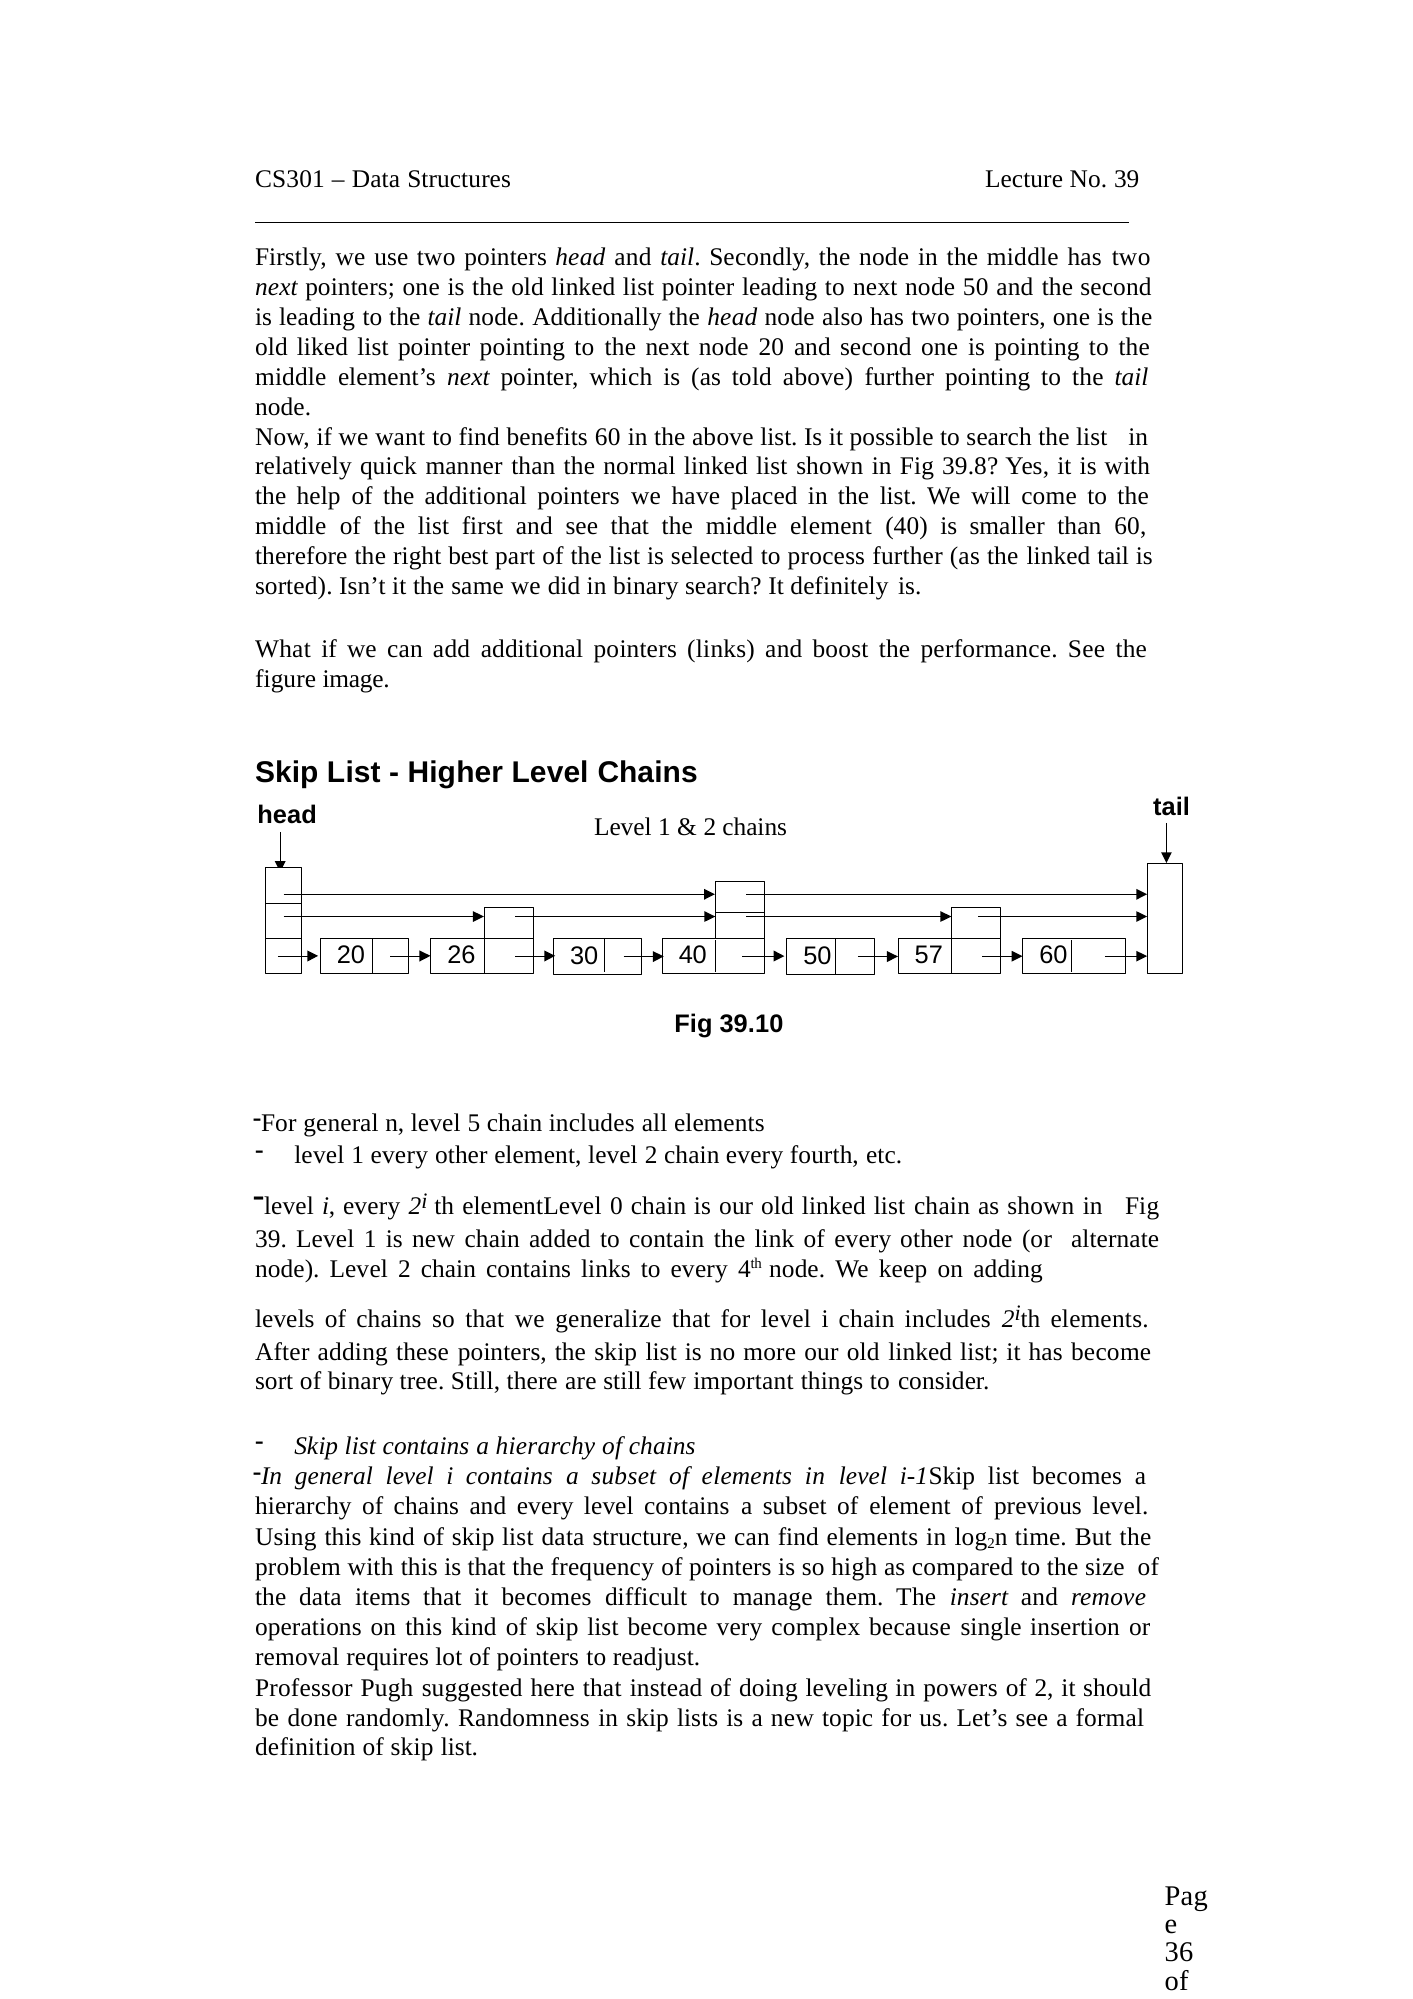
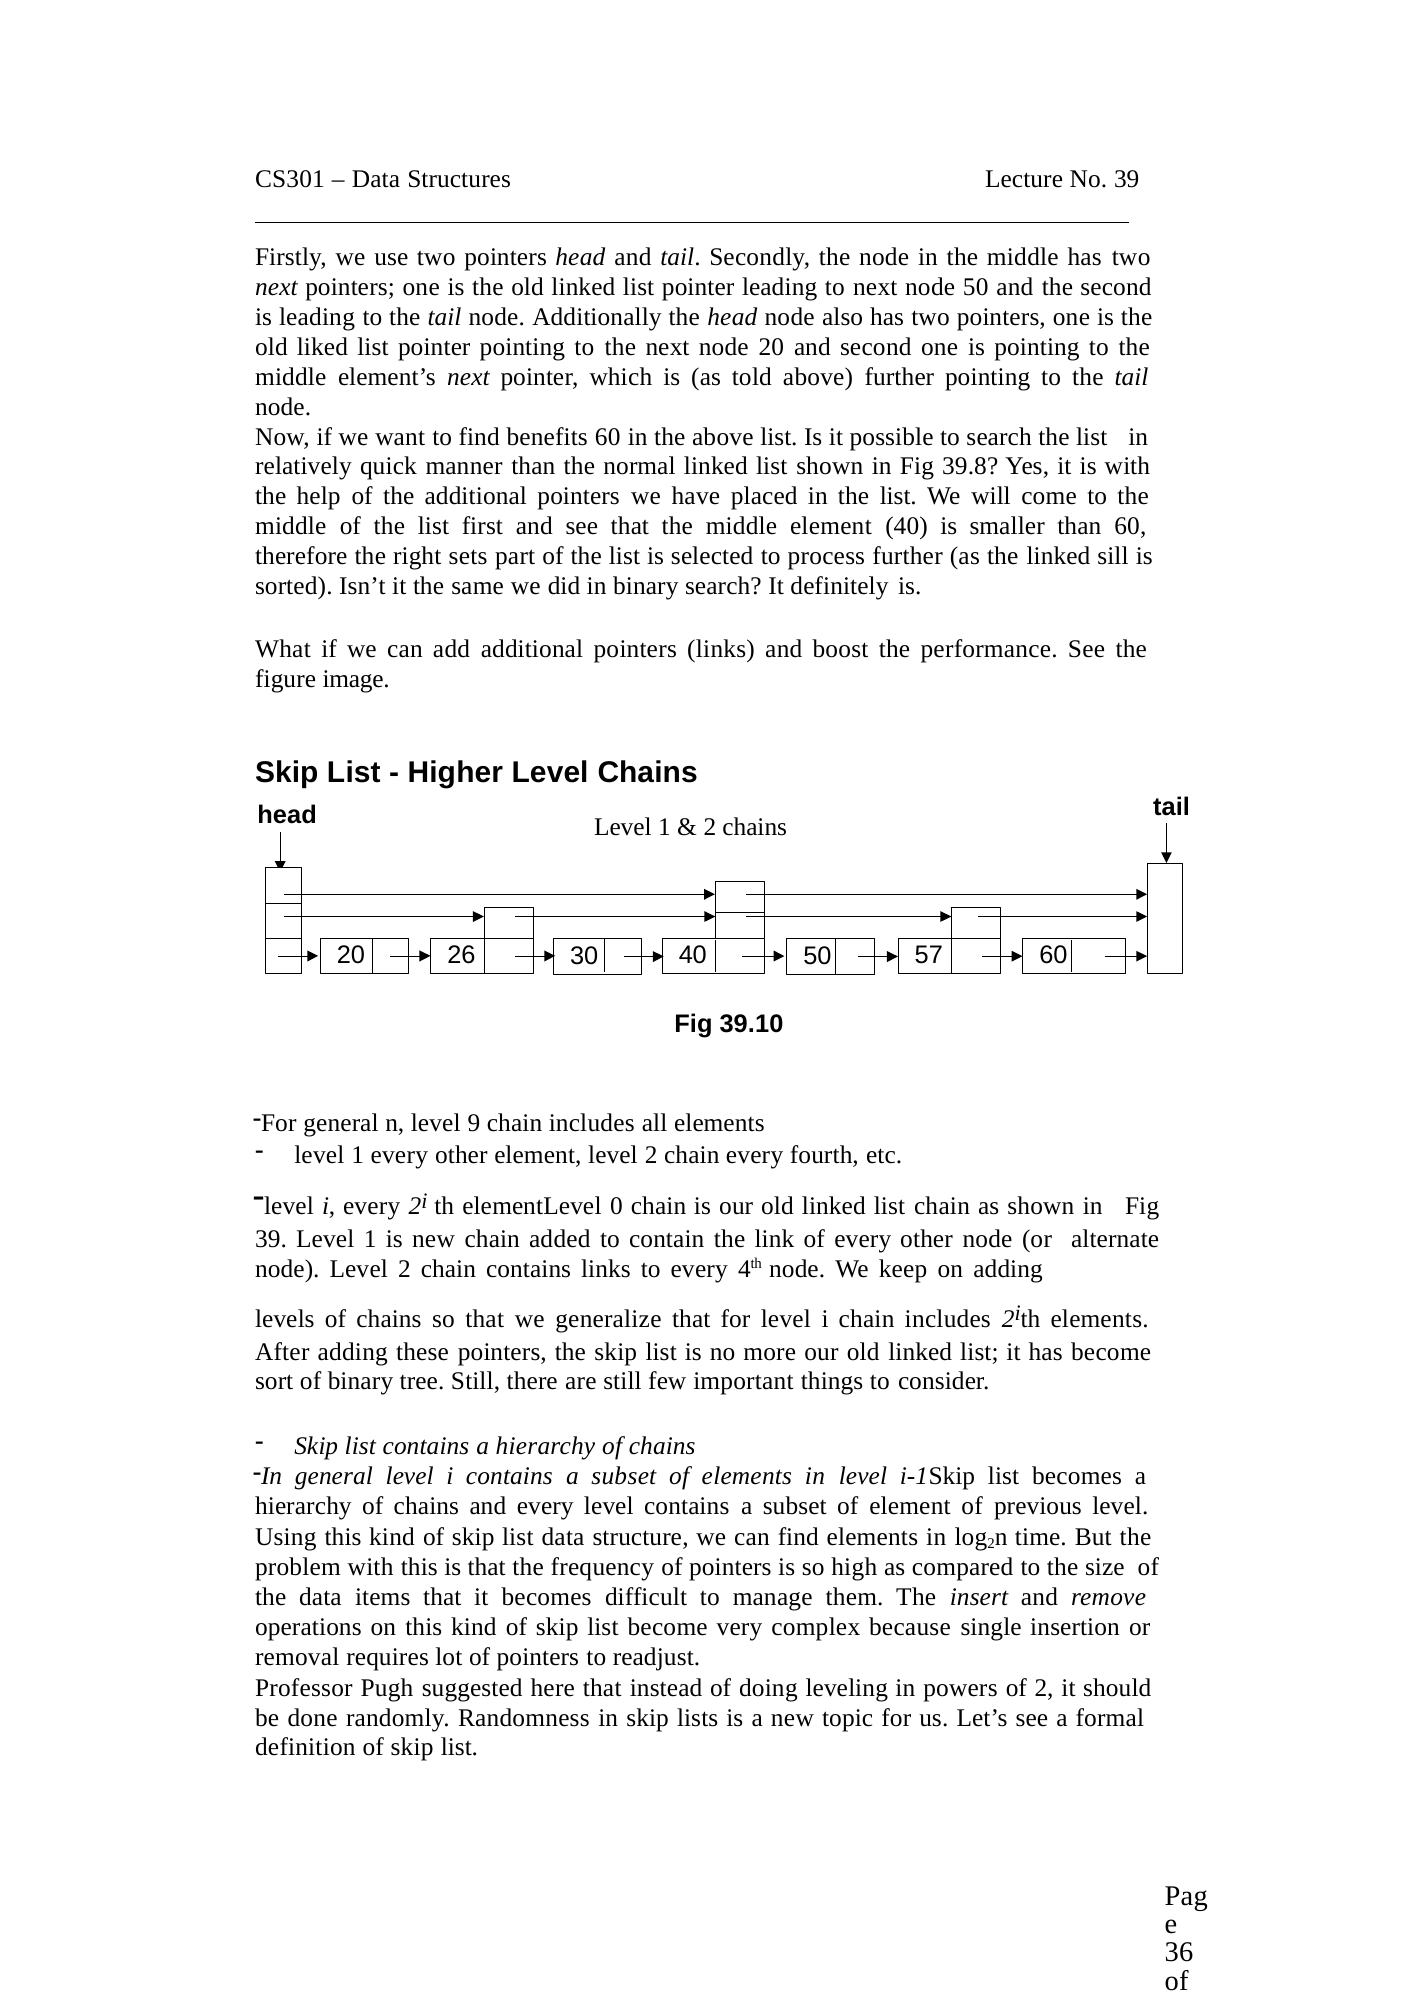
best: best -> sets
linked tail: tail -> sill
5: 5 -> 9
